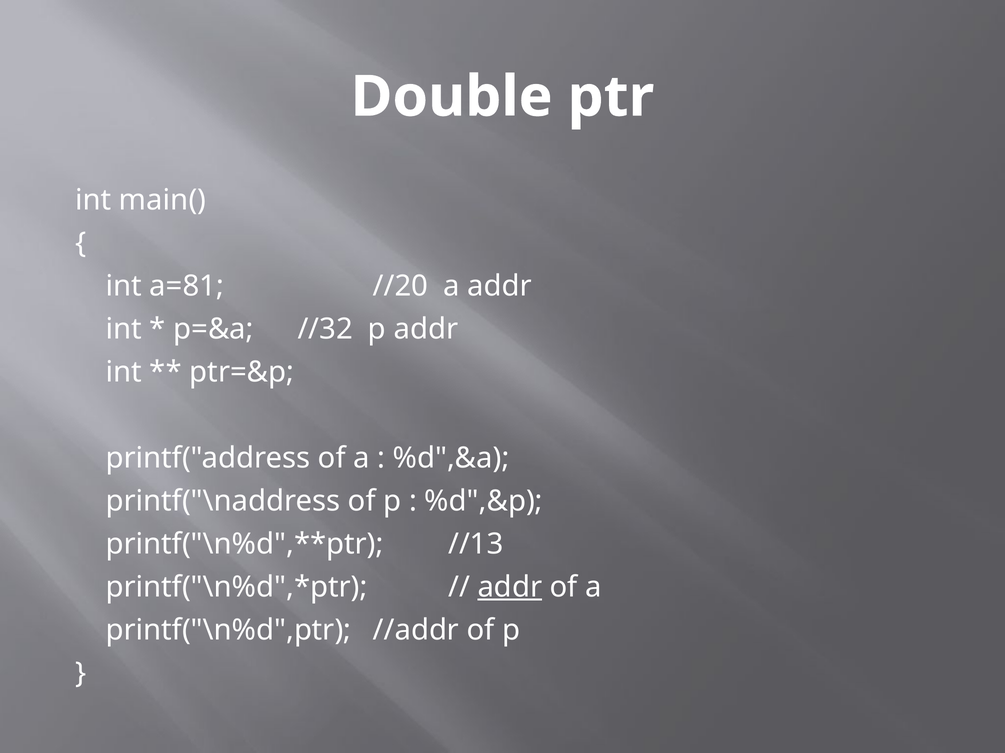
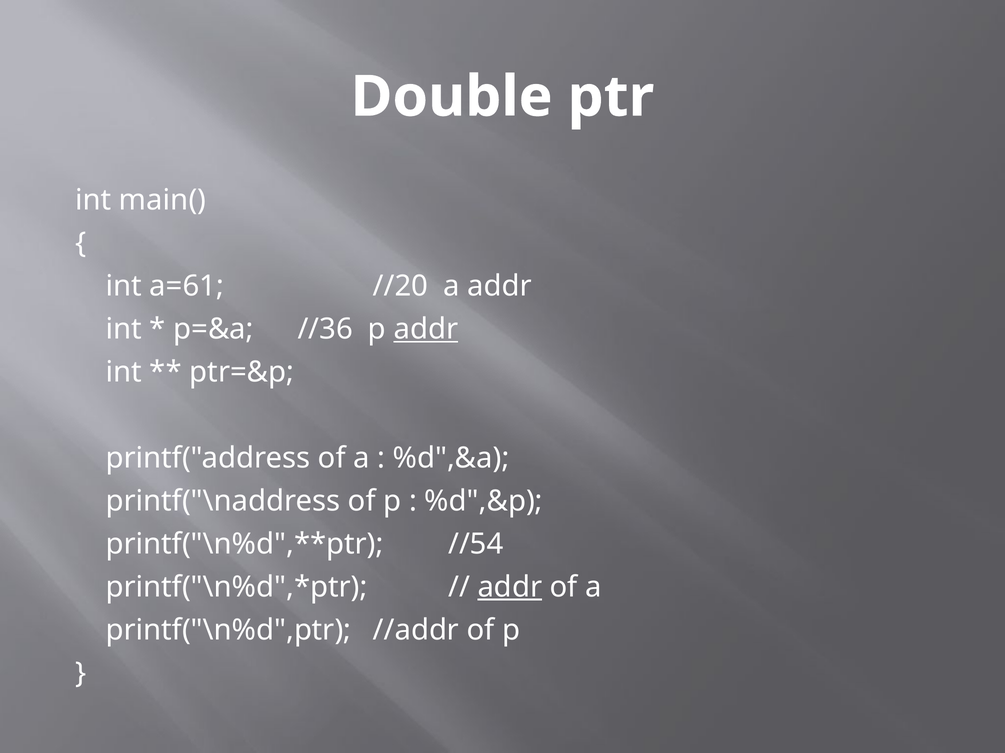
a=81: a=81 -> a=61
//32: //32 -> //36
addr at (426, 329) underline: none -> present
//13: //13 -> //54
